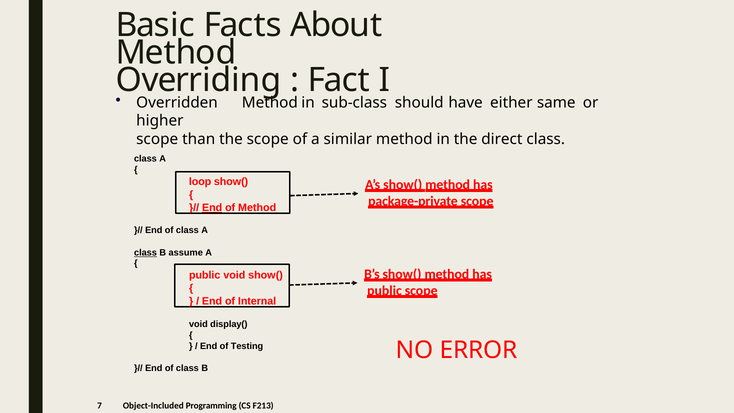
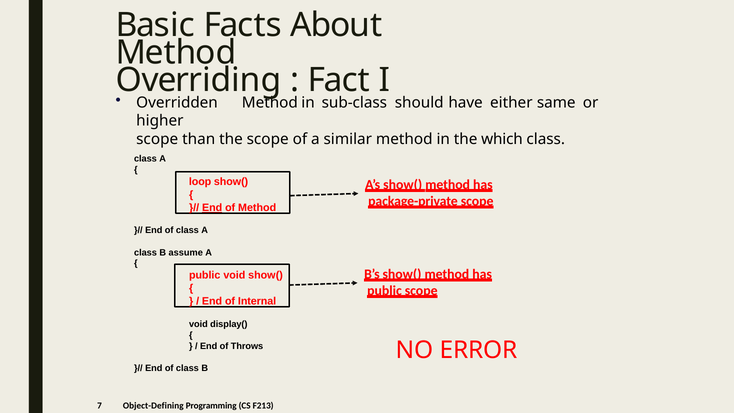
direct: direct -> which
class at (145, 253) underline: present -> none
Testing: Testing -> Throws
Object-Included: Object-Included -> Object-Defining
